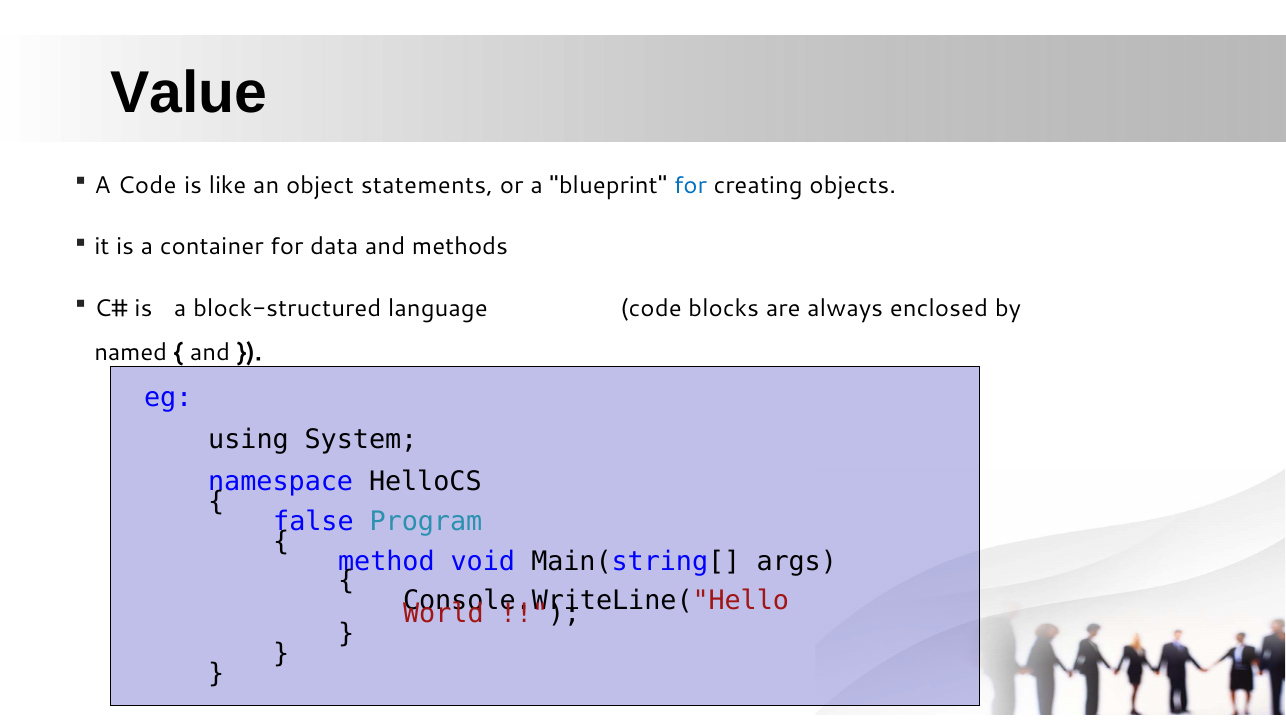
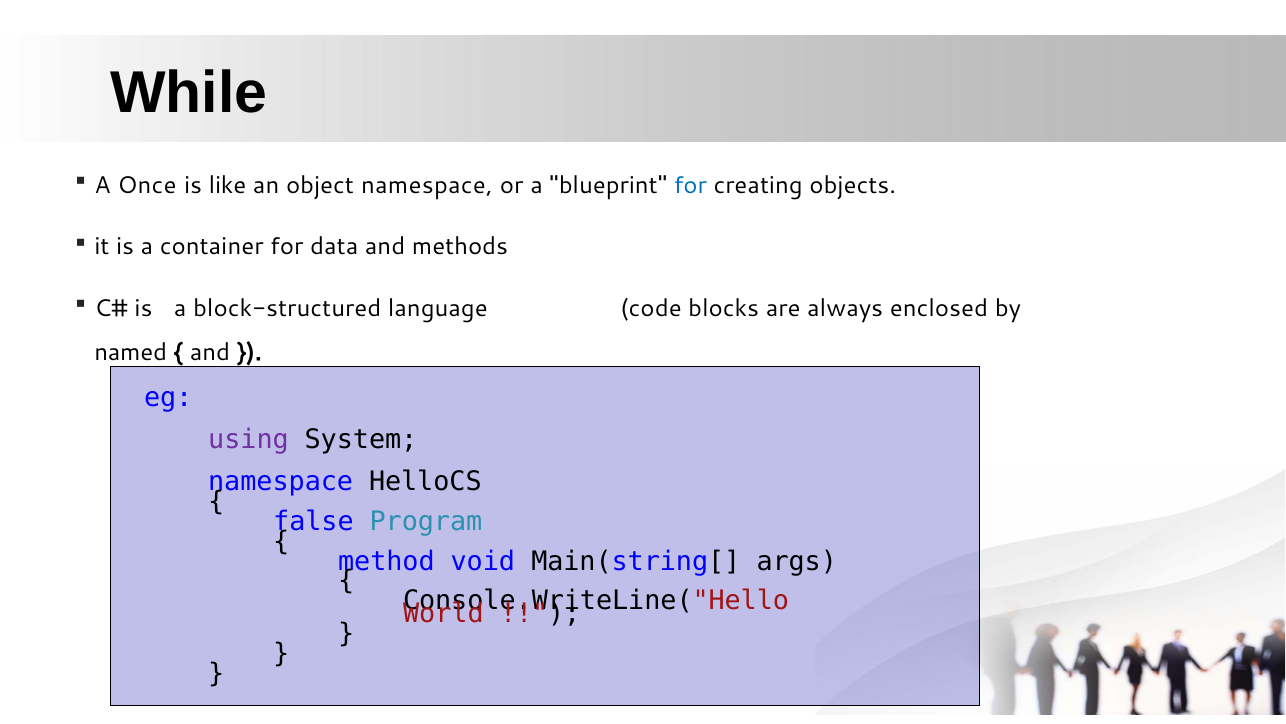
Value: Value -> While
A Code: Code -> Once
object statements: statements -> namespace
using colour: black -> purple
